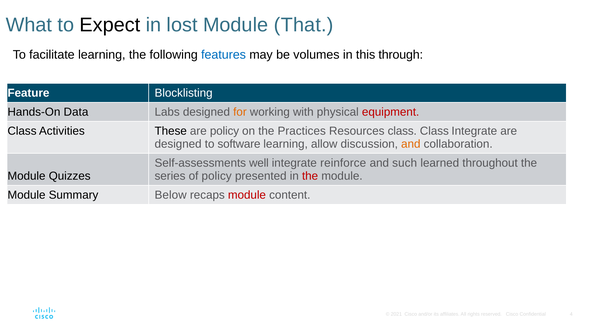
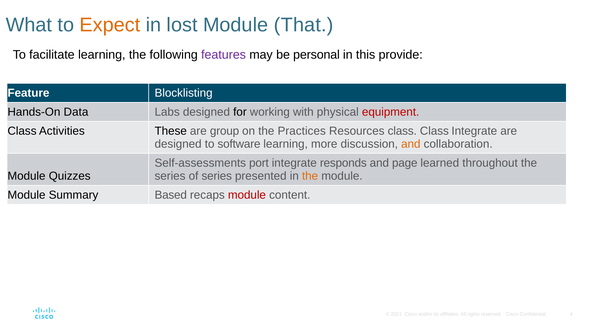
Expect colour: black -> orange
features colour: blue -> purple
volumes: volumes -> personal
through: through -> provide
for colour: orange -> black
are policy: policy -> group
allow: allow -> more
well: well -> port
reinforce: reinforce -> responds
such: such -> page
of policy: policy -> series
the at (310, 176) colour: red -> orange
Below: Below -> Based
